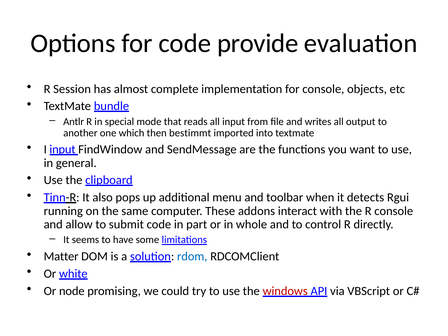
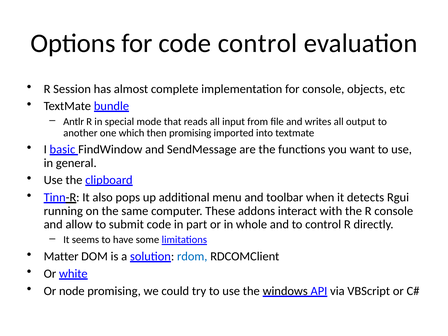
code provide: provide -> control
then bestimmt: bestimmt -> promising
I input: input -> basic
windows colour: red -> black
